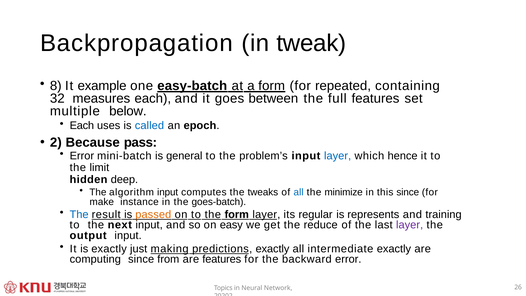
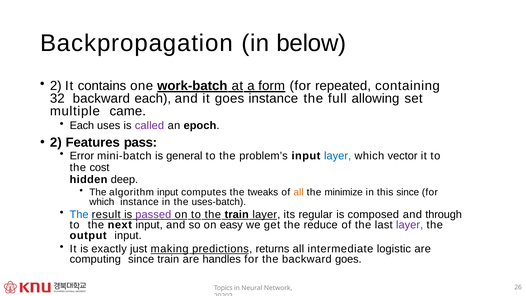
tweak: tweak -> below
8 at (56, 86): 8 -> 2
example: example -> contains
easy-batch: easy-batch -> work-batch
32 measures: measures -> backward
goes between: between -> instance
full features: features -> allowing
below: below -> came
called colour: blue -> purple
Because: Because -> Features
hence: hence -> vector
limit: limit -> cost
all at (299, 192) colour: blue -> orange
make at (102, 202): make -> which
goes-batch: goes-batch -> uses-batch
passed colour: orange -> purple
the form: form -> train
represents: represents -> composed
training: training -> through
predictions exactly: exactly -> returns
intermediate exactly: exactly -> logistic
since from: from -> train
are features: features -> handles
backward error: error -> goes
